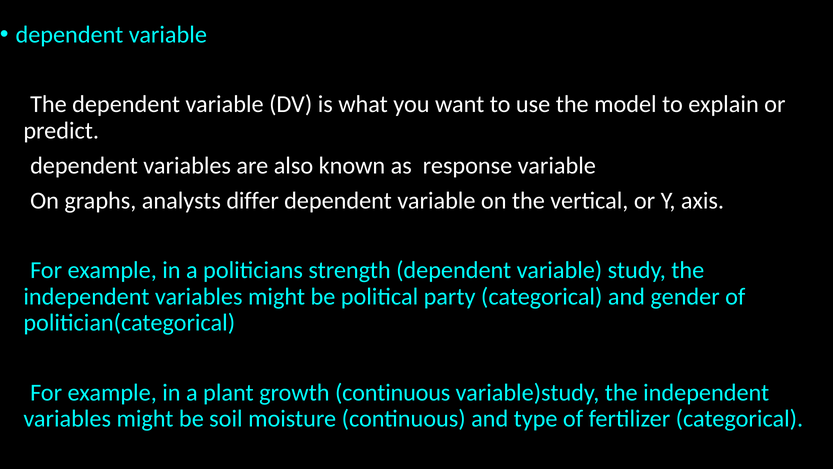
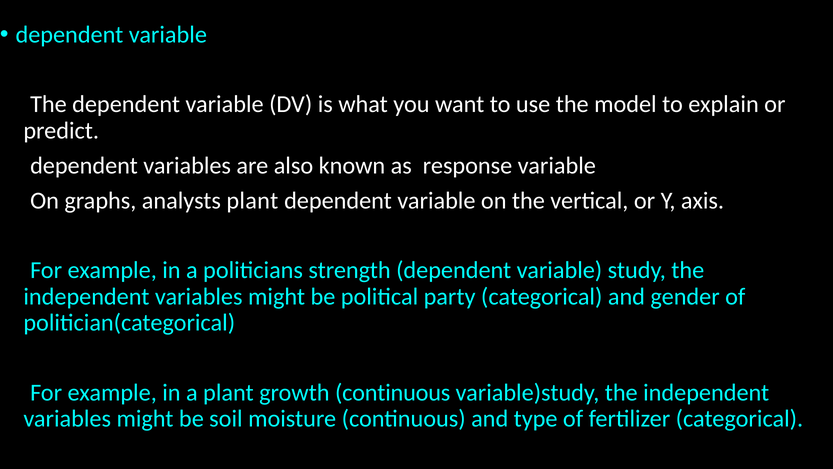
analysts differ: differ -> plant
